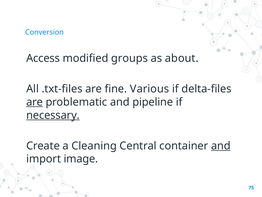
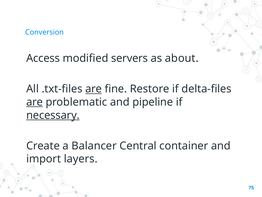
groups: groups -> servers
are at (94, 89) underline: none -> present
Various: Various -> Restore
Cleaning: Cleaning -> Balancer
and at (221, 145) underline: present -> none
image: image -> layers
